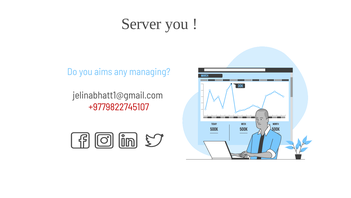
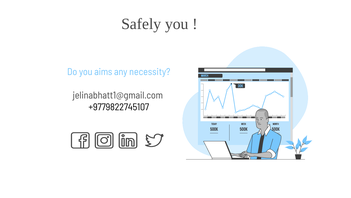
Server: Server -> Safely
managing: managing -> necessity
+9779822745107 colour: red -> black
